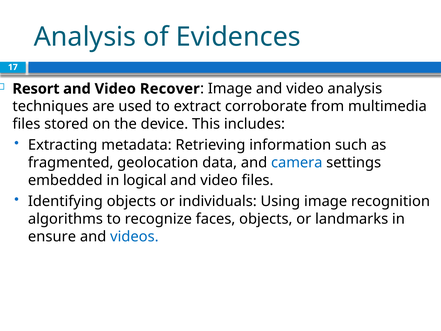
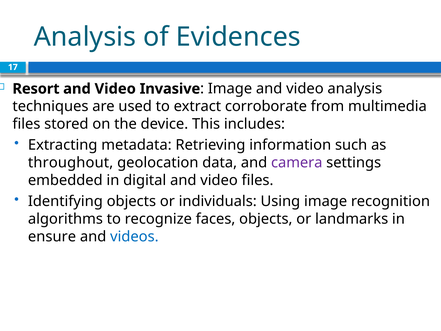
Recover: Recover -> Invasive
fragmented: fragmented -> throughout
camera colour: blue -> purple
logical: logical -> digital
